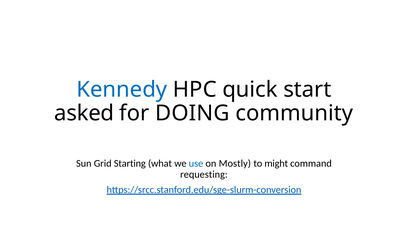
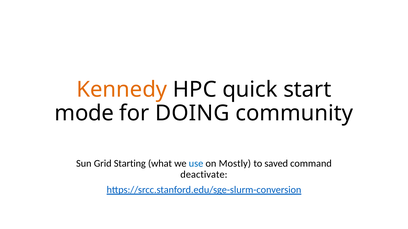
Kennedy colour: blue -> orange
asked: asked -> mode
might: might -> saved
requesting: requesting -> deactivate
